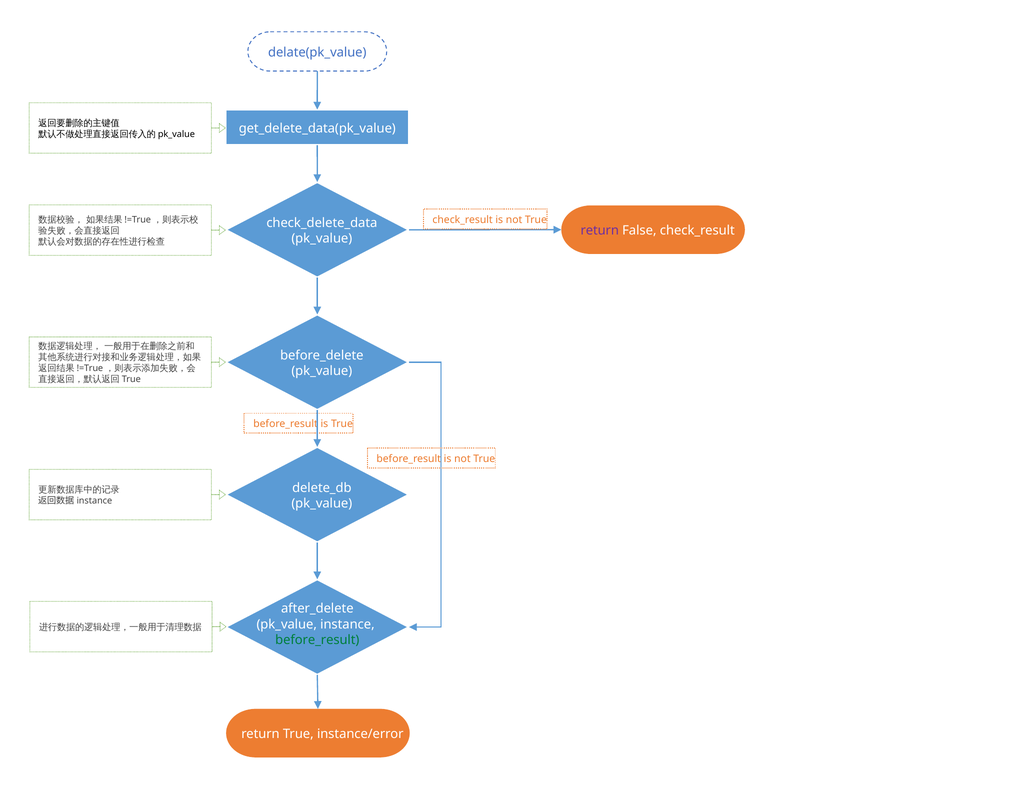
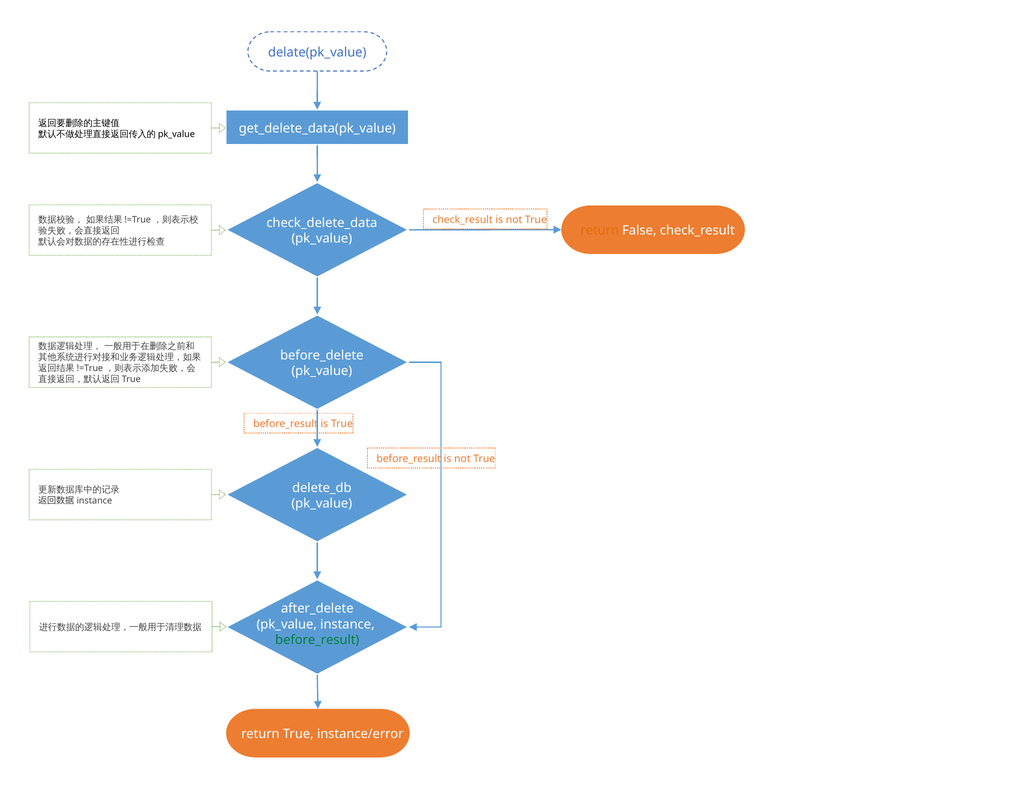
return at (600, 231) colour: purple -> orange
